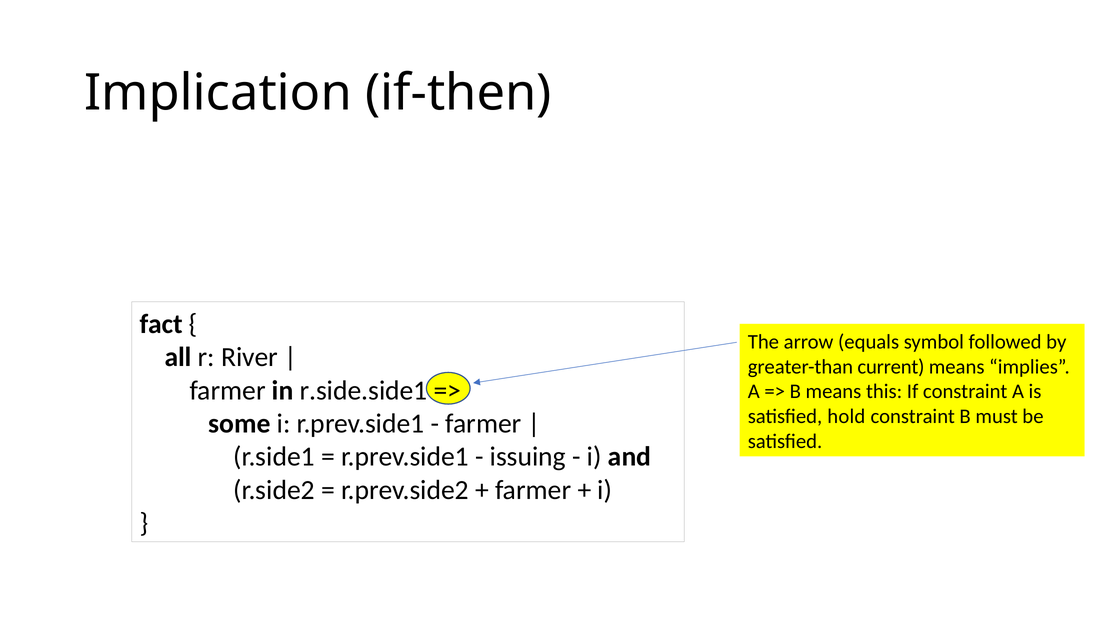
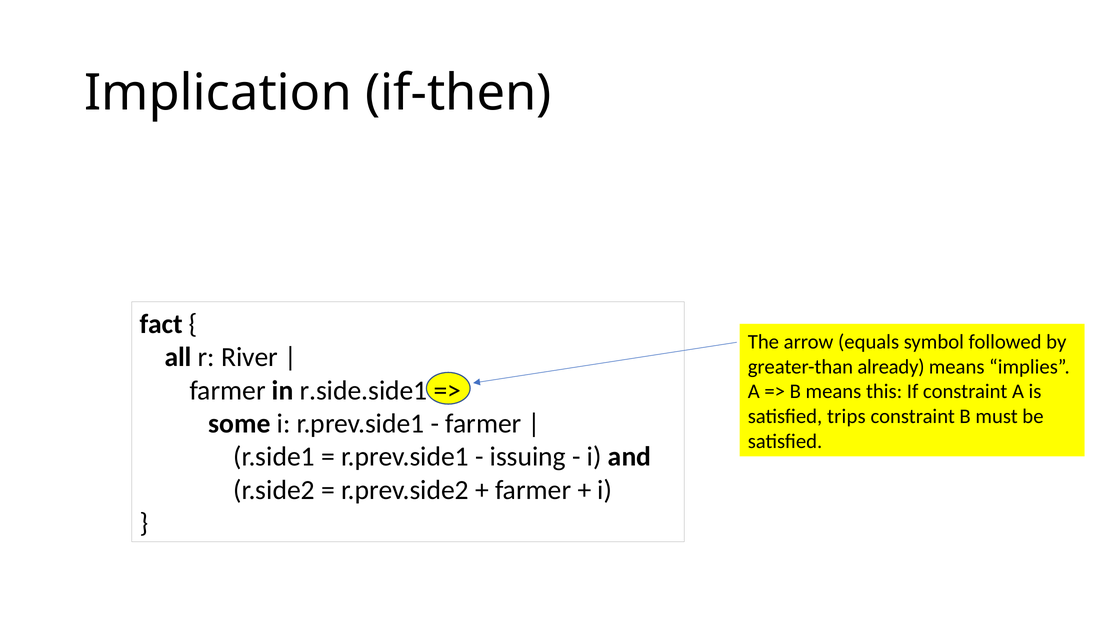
current: current -> already
hold: hold -> trips
